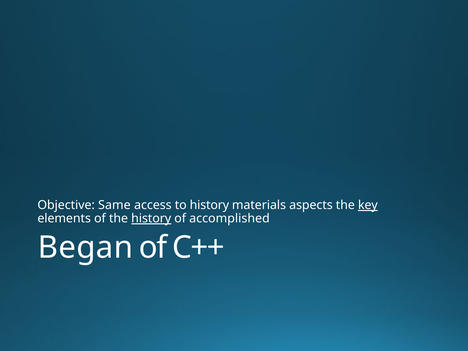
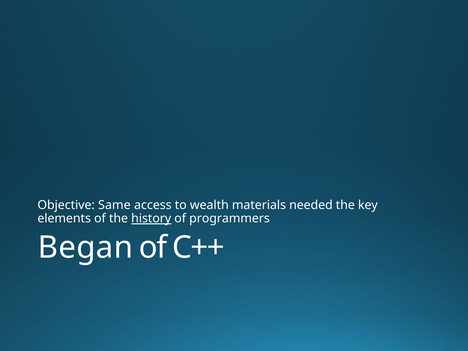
to history: history -> wealth
aspects: aspects -> needed
key underline: present -> none
accomplished: accomplished -> programmers
